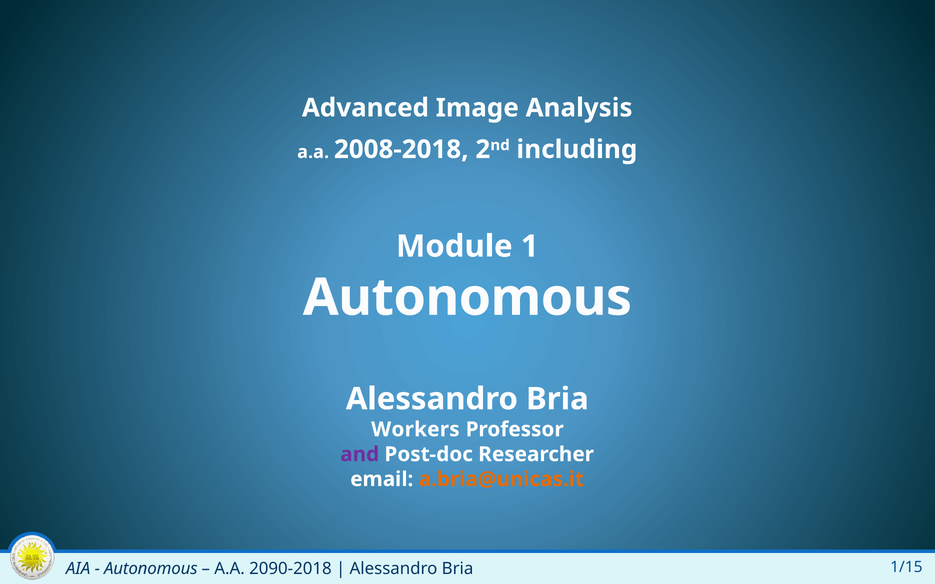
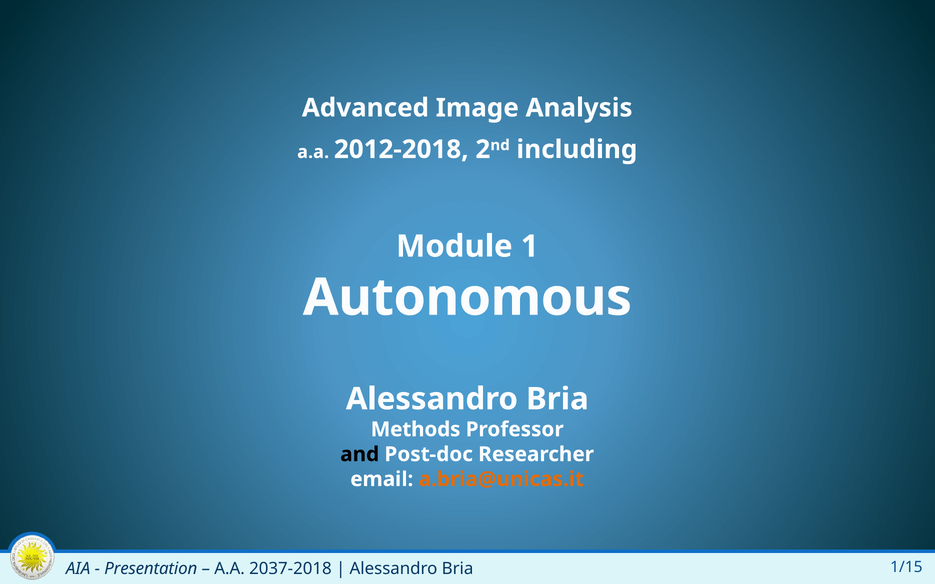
2008-2018: 2008-2018 -> 2012-2018
Workers: Workers -> Methods
and colour: purple -> black
Autonomous at (151, 569): Autonomous -> Presentation
2090-2018: 2090-2018 -> 2037-2018
